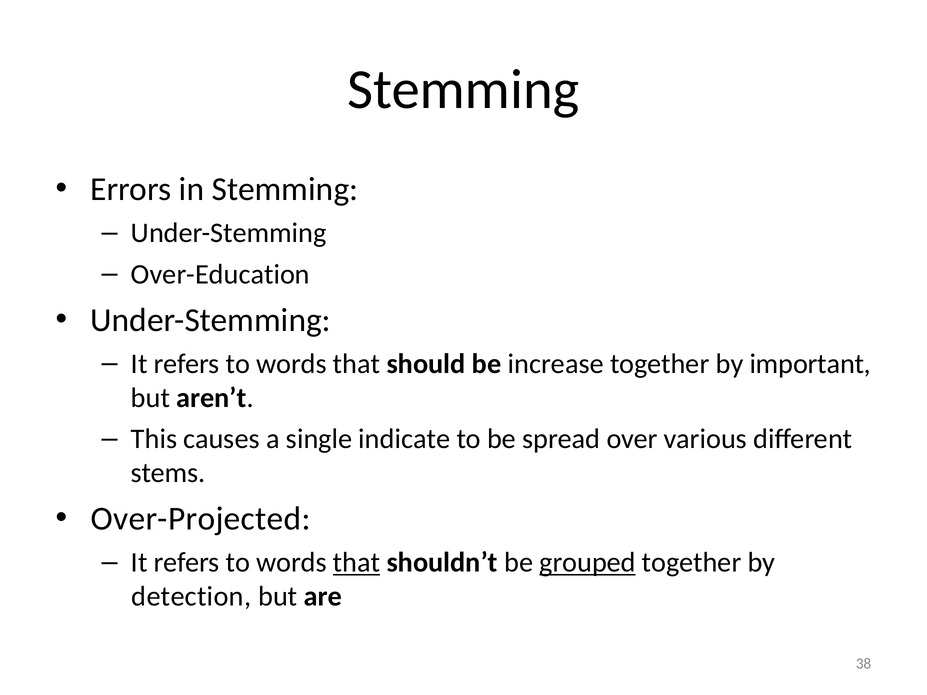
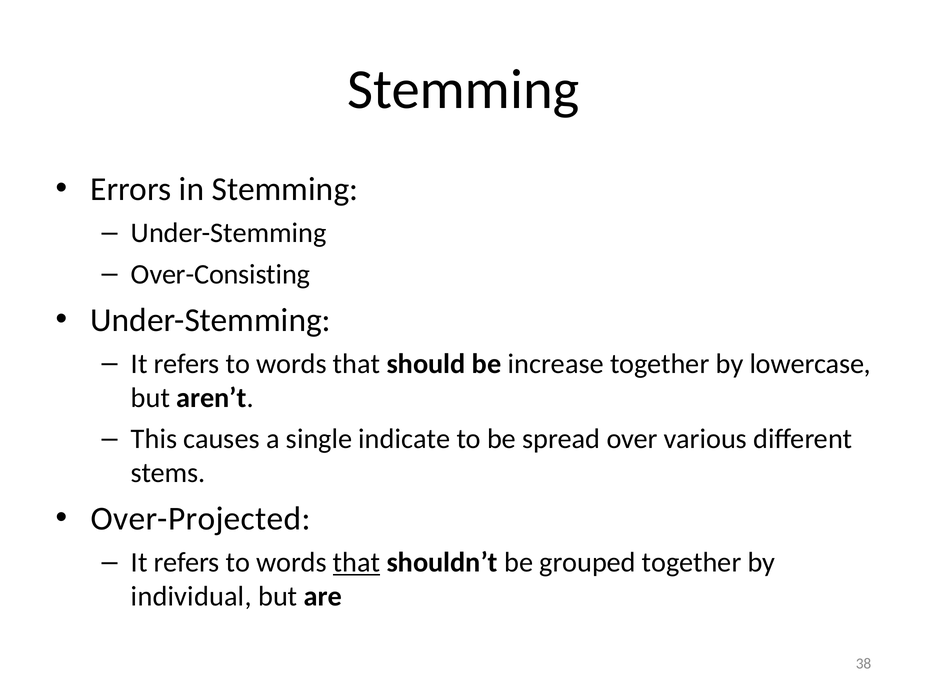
Over-Education: Over-Education -> Over-Consisting
important: important -> lowercase
grouped underline: present -> none
detection: detection -> individual
